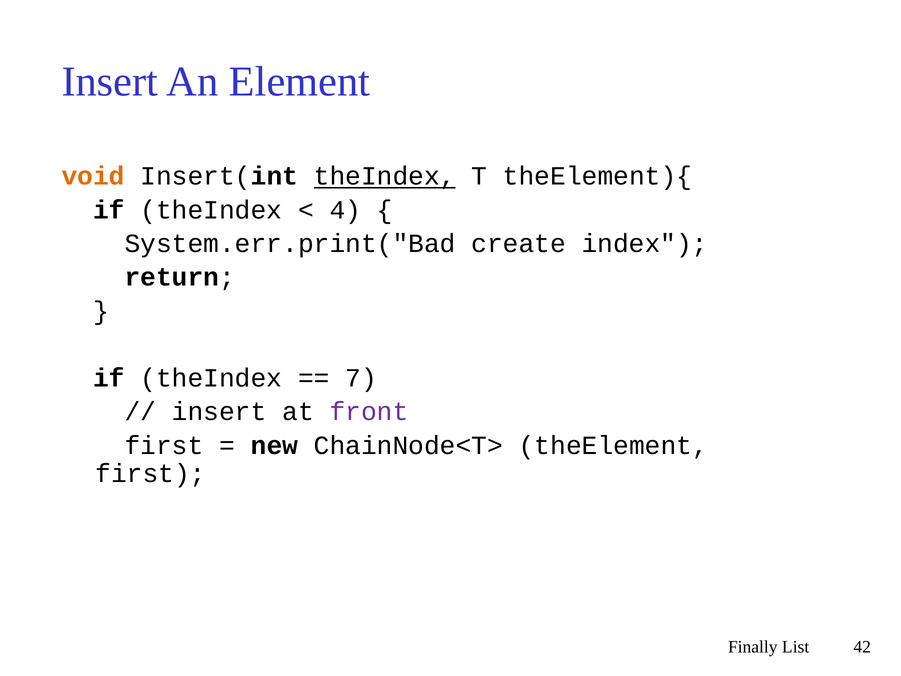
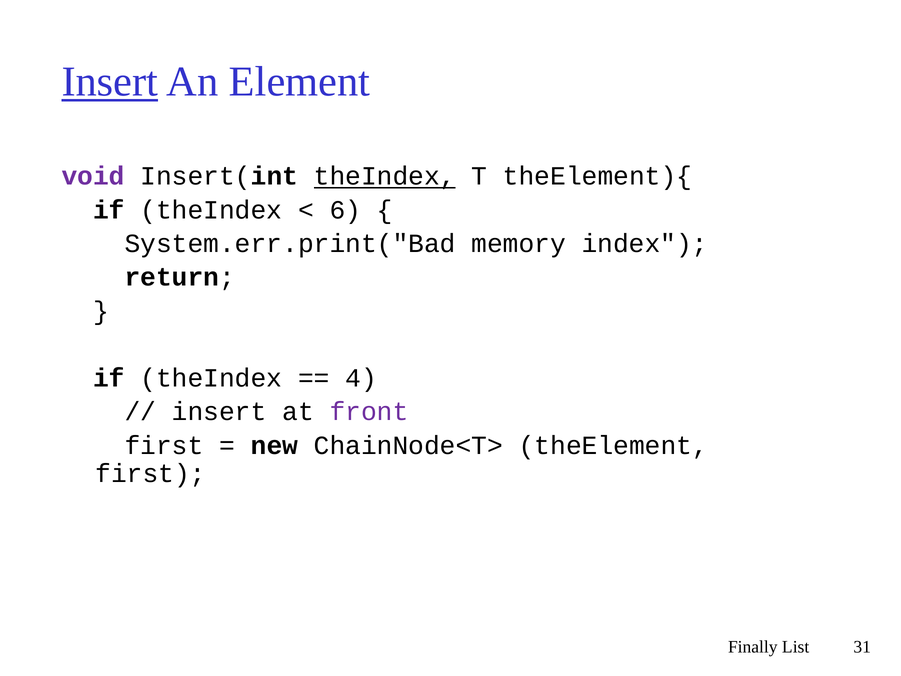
Insert at (110, 82) underline: none -> present
void colour: orange -> purple
4: 4 -> 6
create: create -> memory
7: 7 -> 4
42: 42 -> 31
